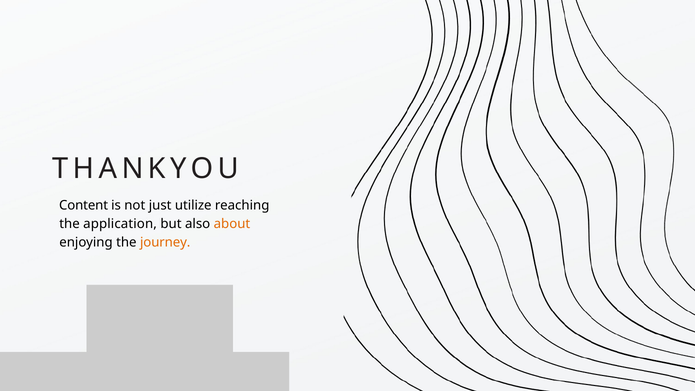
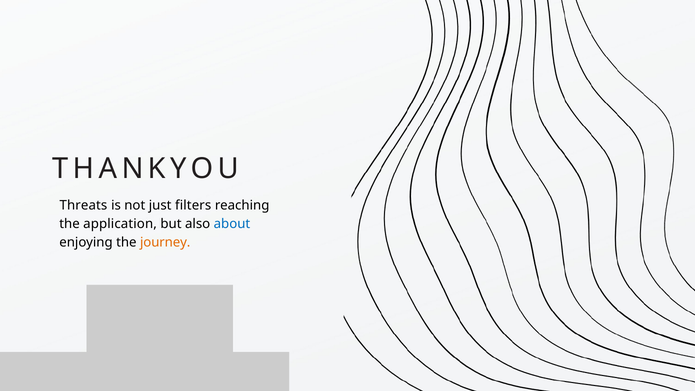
Content: Content -> Threats
utilize: utilize -> filters
about colour: orange -> blue
